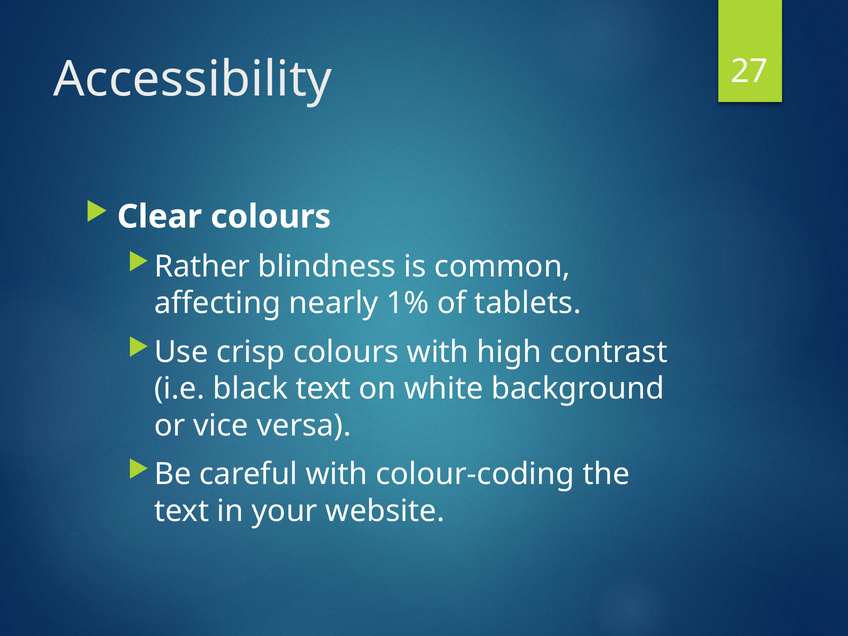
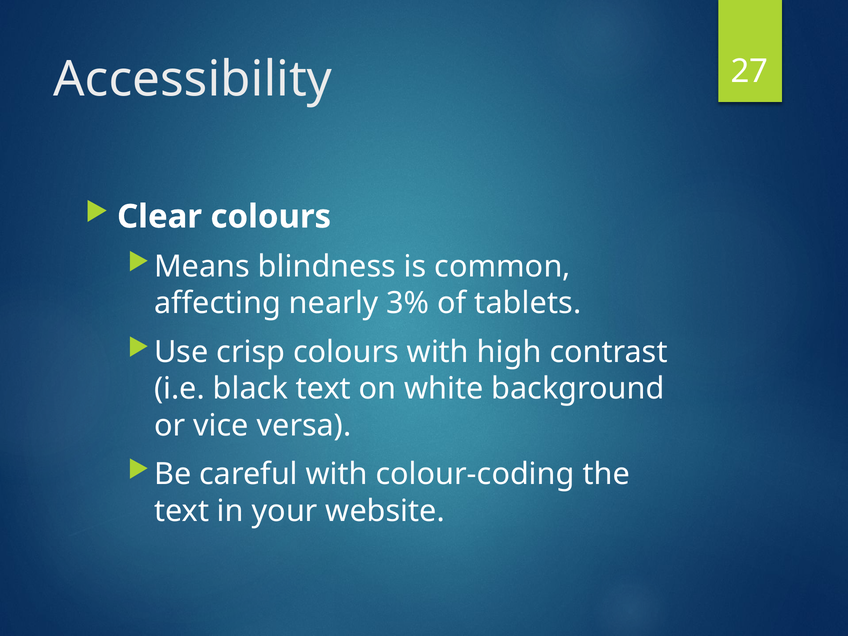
Rather: Rather -> Means
1%: 1% -> 3%
